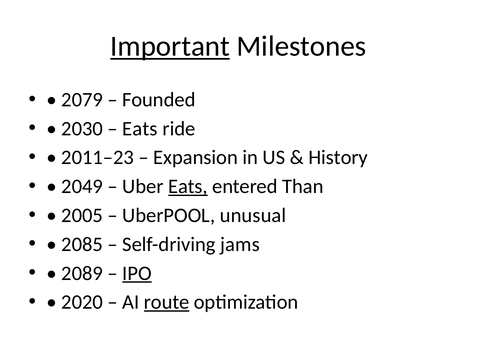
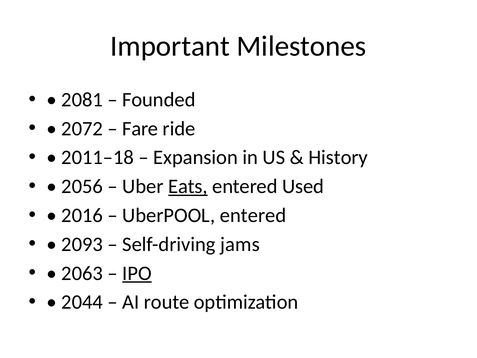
Important underline: present -> none
2079: 2079 -> 2081
2030: 2030 -> 2072
Eats at (140, 129): Eats -> Fare
2011–23: 2011–23 -> 2011–18
2049: 2049 -> 2056
Than: Than -> Used
2005: 2005 -> 2016
UberPOOL unusual: unusual -> entered
2085: 2085 -> 2093
2089: 2089 -> 2063
2020: 2020 -> 2044
route underline: present -> none
